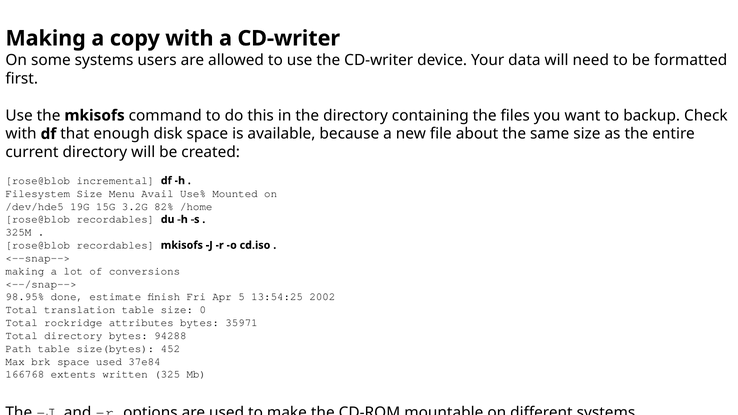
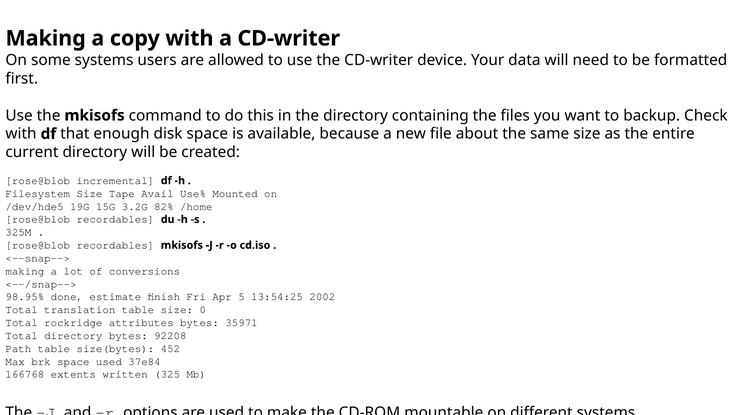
Menu: Menu -> Tape
94288: 94288 -> 92208
